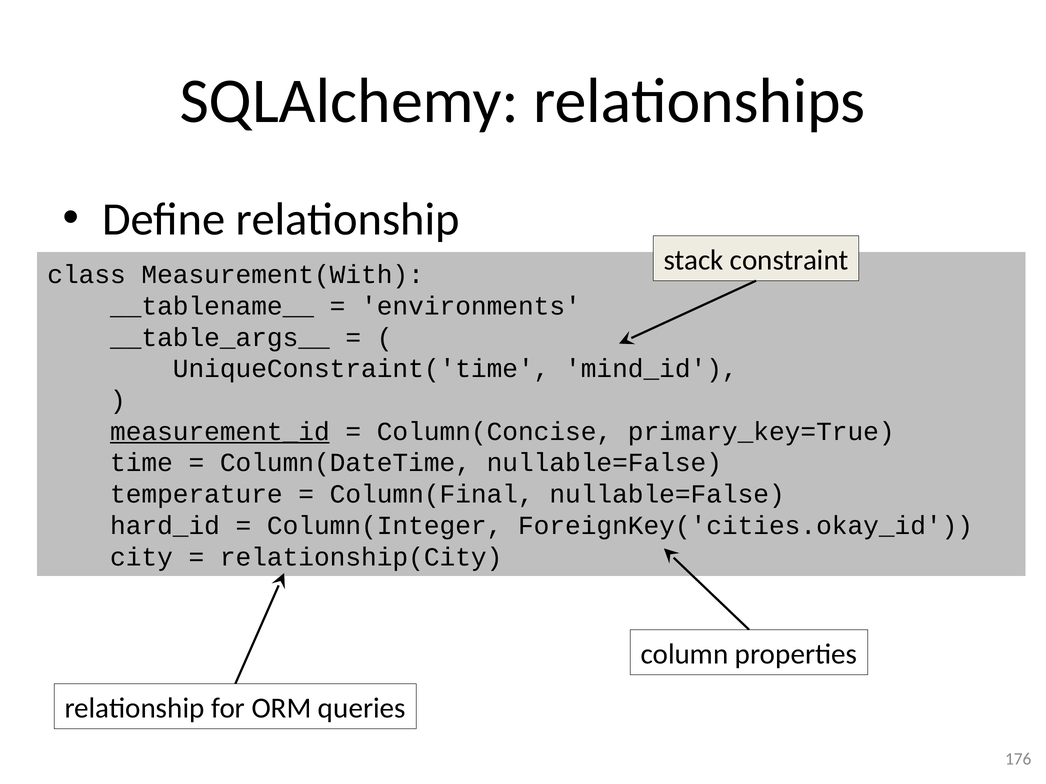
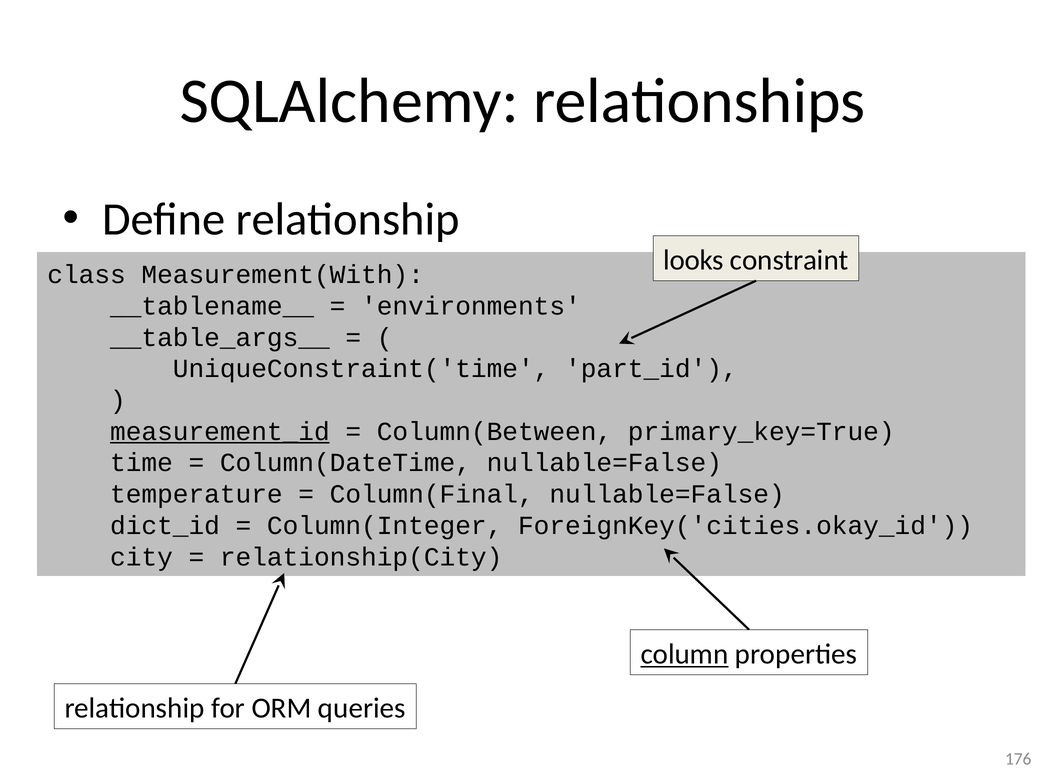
stack: stack -> looks
mind_id: mind_id -> part_id
Column(Concise: Column(Concise -> Column(Between
hard_id: hard_id -> dict_id
column underline: none -> present
